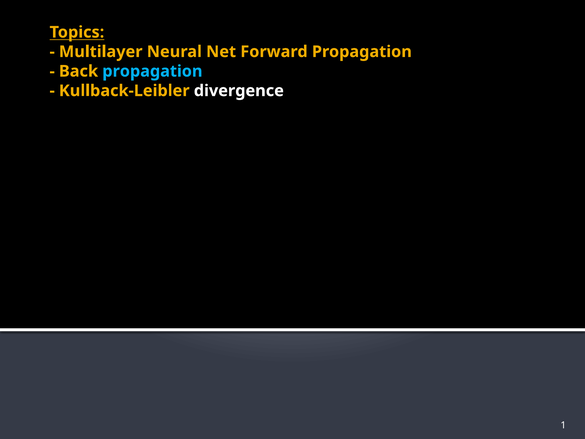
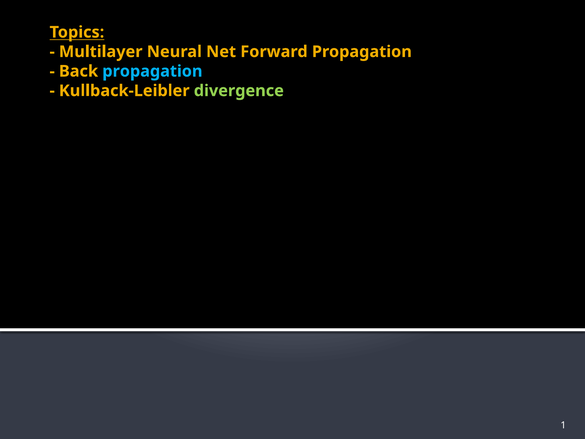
divergence colour: white -> light green
